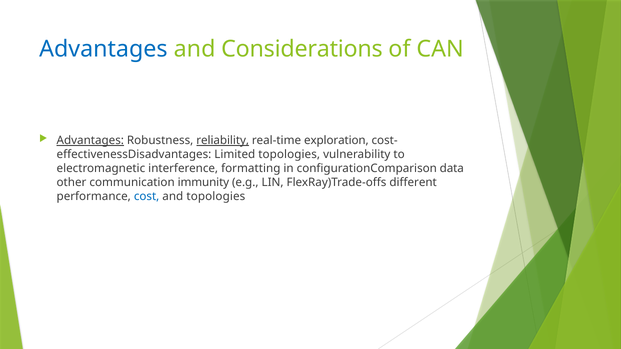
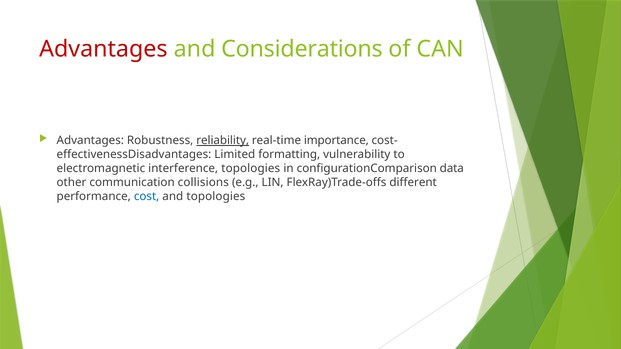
Advantages at (103, 49) colour: blue -> red
Advantages at (90, 141) underline: present -> none
exploration: exploration -> importance
Limited topologies: topologies -> formatting
interference formatting: formatting -> topologies
immunity: immunity -> collisions
